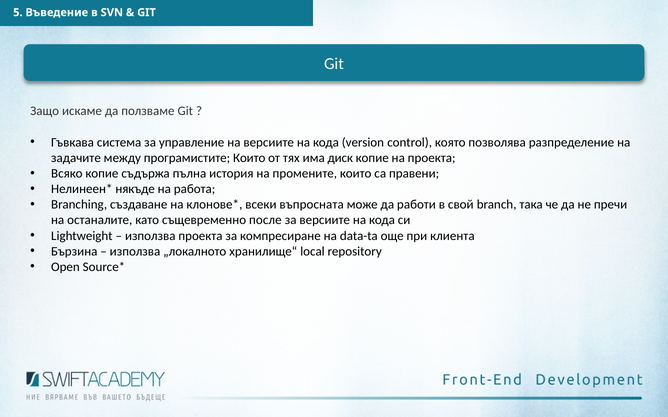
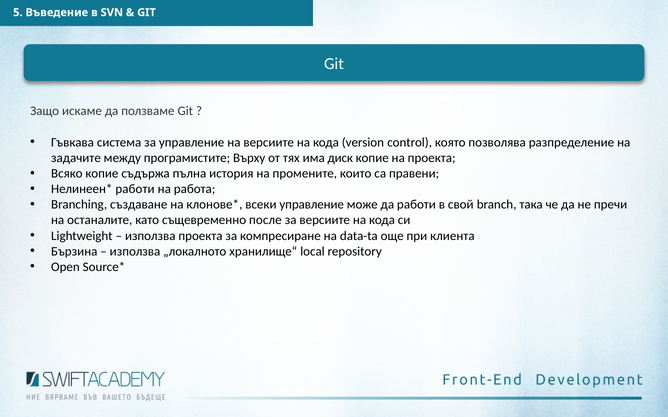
програмистите Които: Които -> Върху
някъде at (135, 189): някъде -> работи
всеки въпросната: въпросната -> управление
